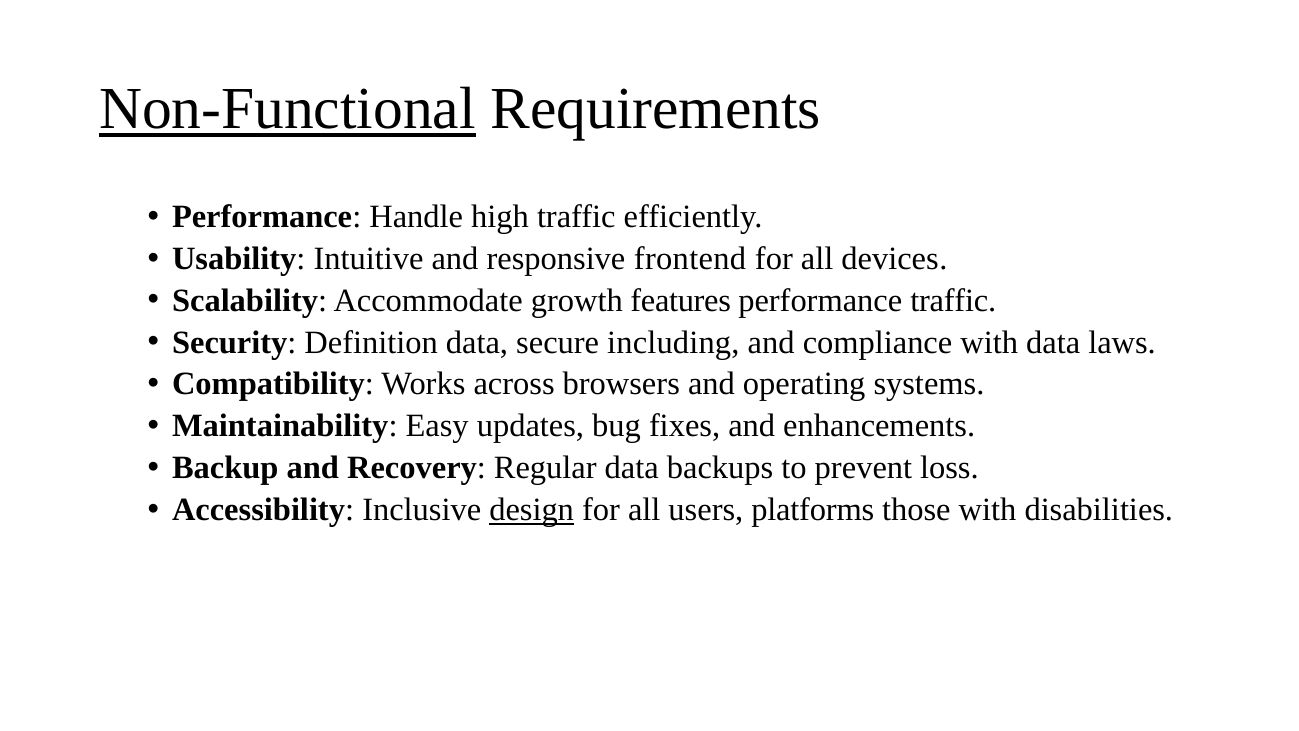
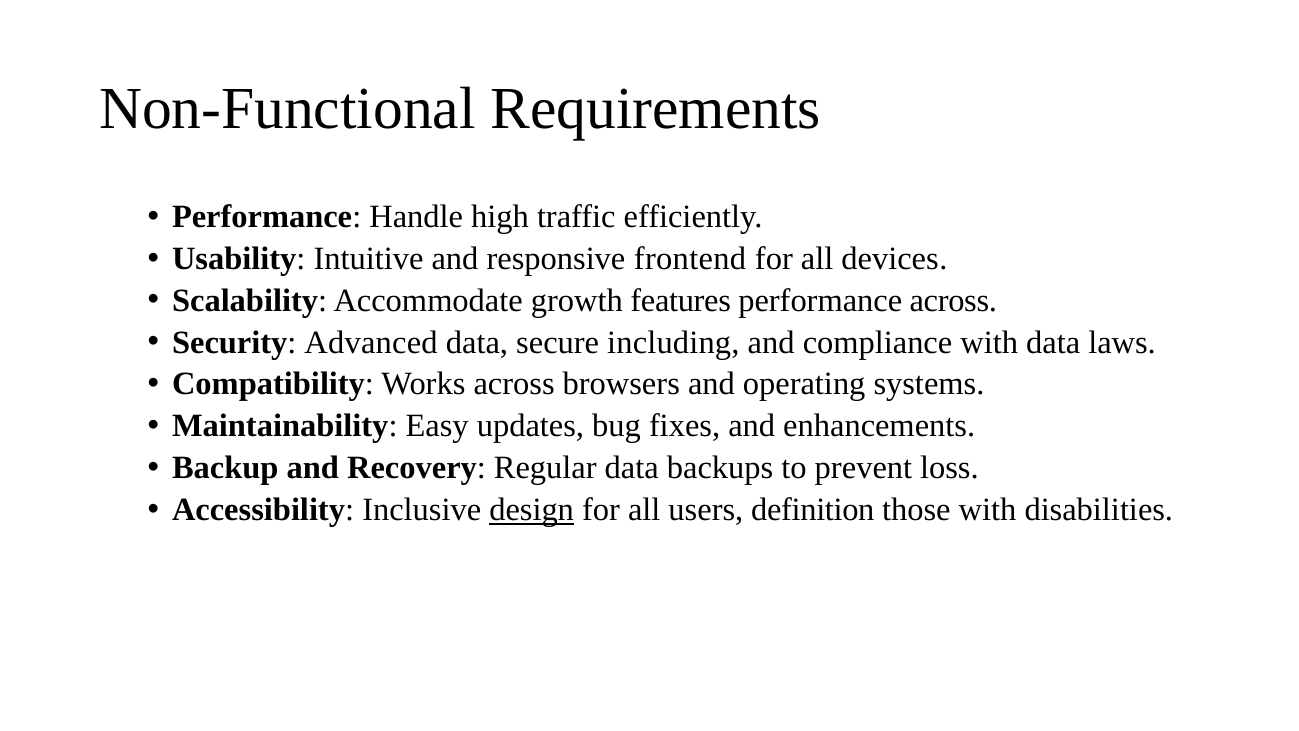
Non-Functional underline: present -> none
performance traffic: traffic -> across
Definition: Definition -> Advanced
platforms: platforms -> definition
